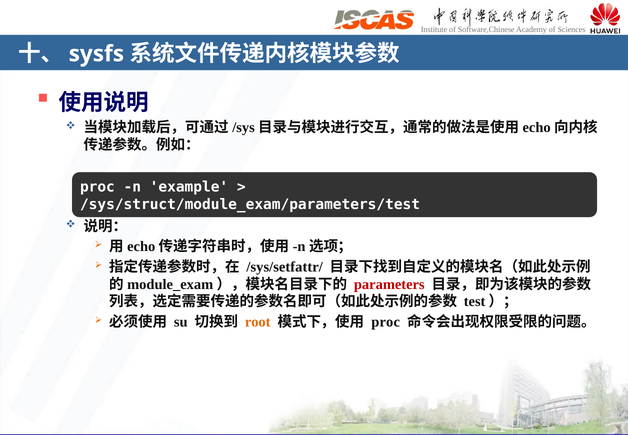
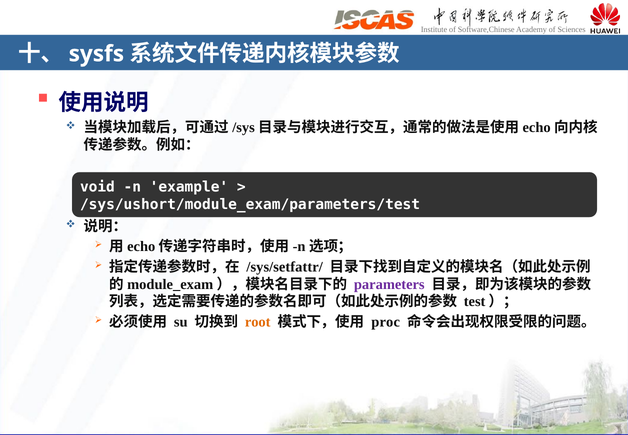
proc at (97, 187): proc -> void
/sys/struct/module_exam/parameters/test: /sys/struct/module_exam/parameters/test -> /sys/ushort/module_exam/parameters/test
parameters colour: red -> purple
